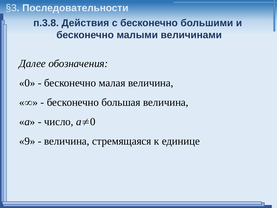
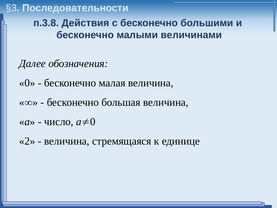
9: 9 -> 2
